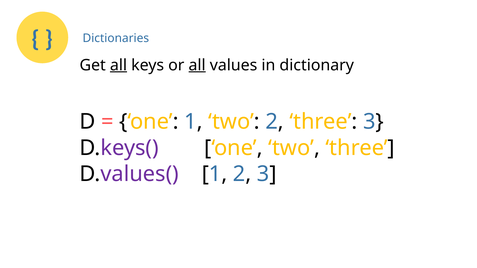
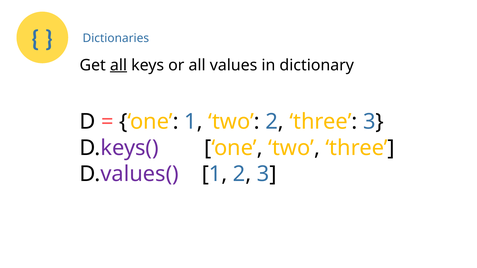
all at (197, 65) underline: present -> none
